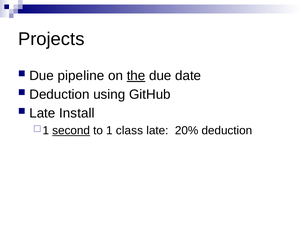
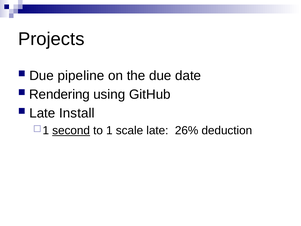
the underline: present -> none
Deduction at (59, 94): Deduction -> Rendering
class: class -> scale
20%: 20% -> 26%
